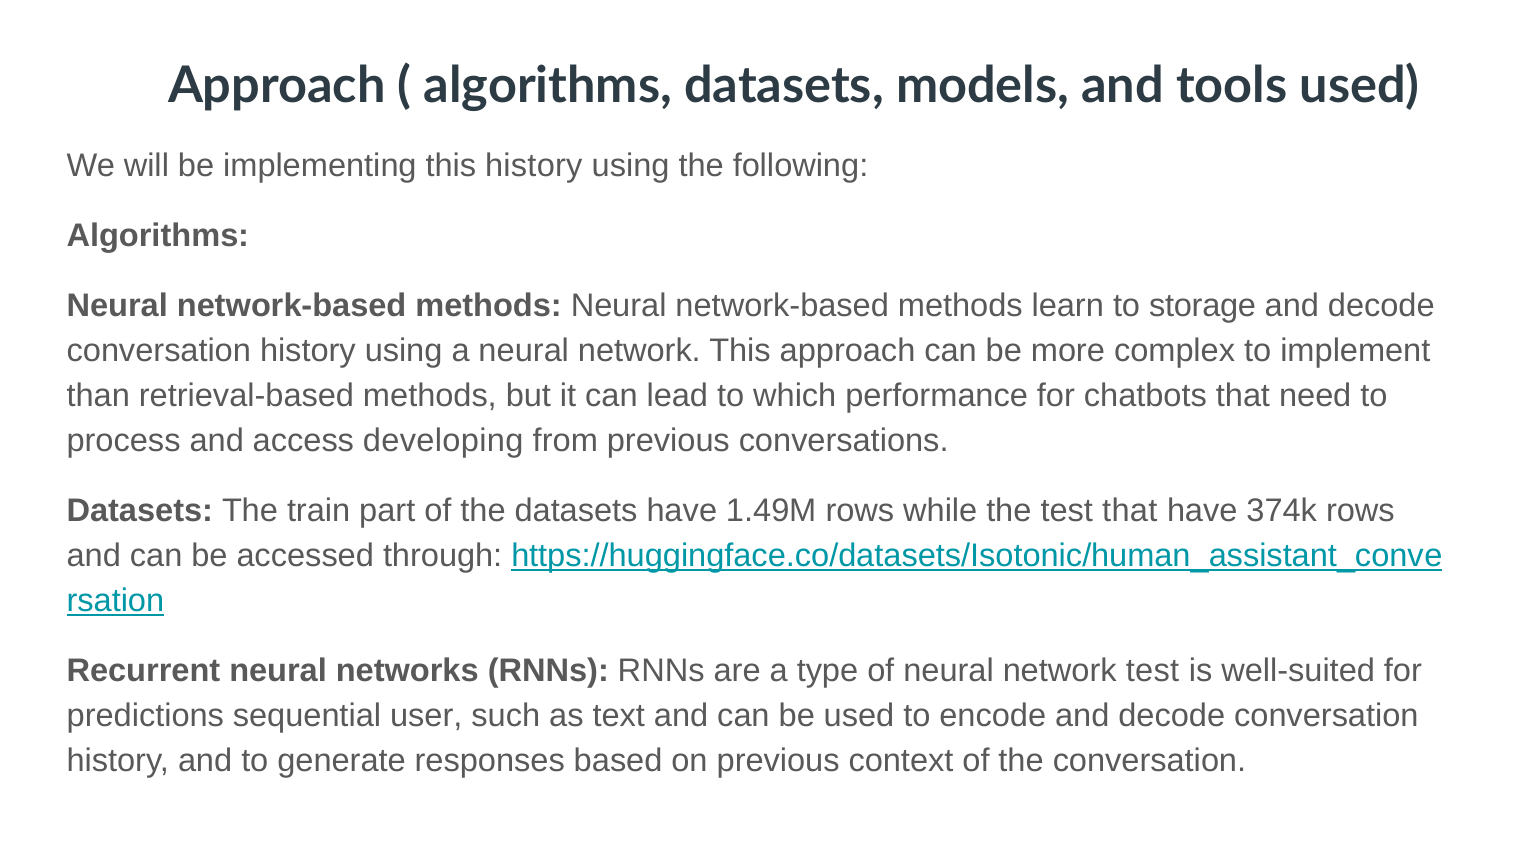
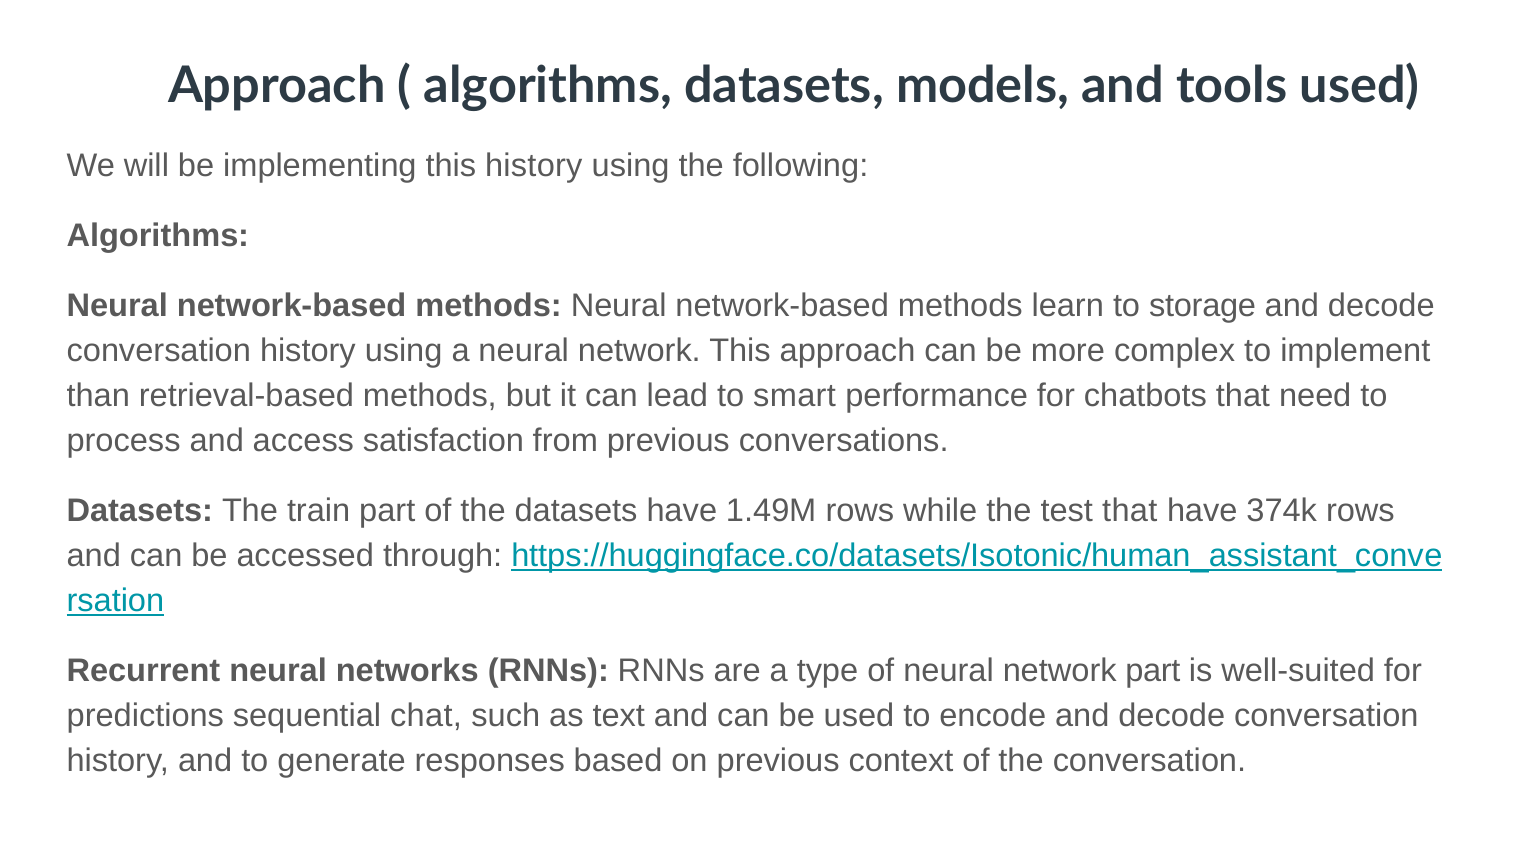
which: which -> smart
developing: developing -> satisfaction
network test: test -> part
user: user -> chat
